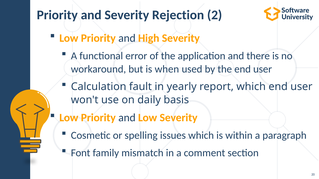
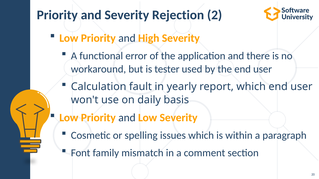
when: when -> tester
